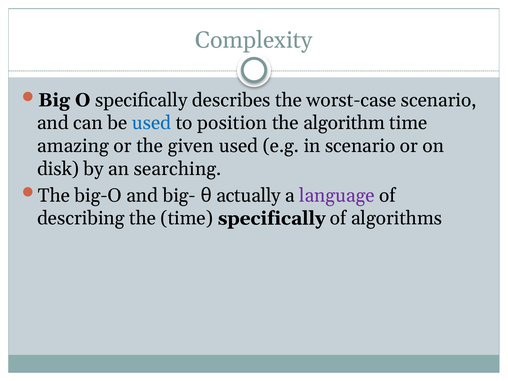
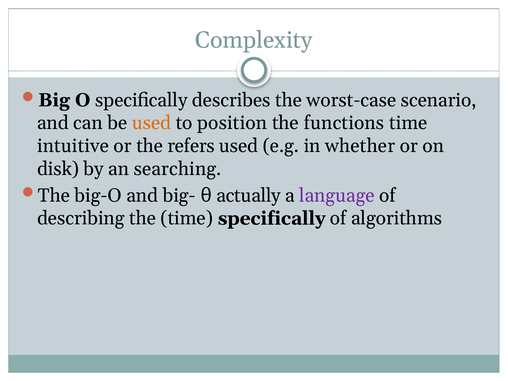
used at (152, 123) colour: blue -> orange
algorithm: algorithm -> functions
amazing: amazing -> intuitive
given: given -> refers
in scenario: scenario -> whether
